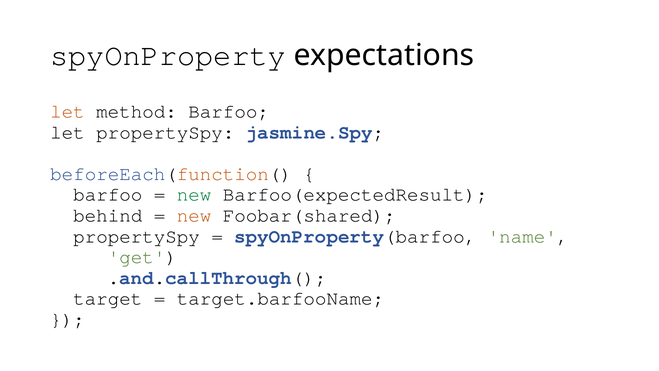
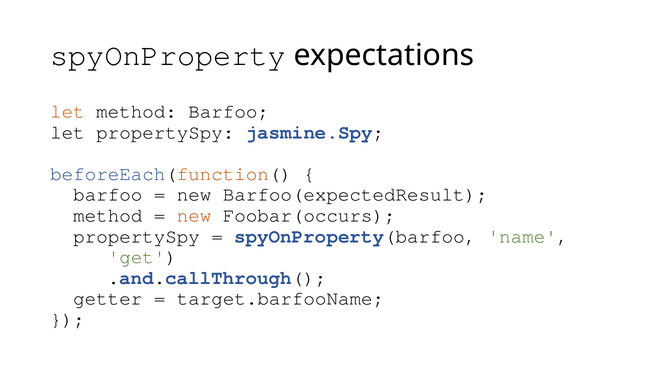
new at (194, 194) colour: green -> black
behind at (108, 215): behind -> method
Foobar(shared: Foobar(shared -> Foobar(occurs
target: target -> getter
